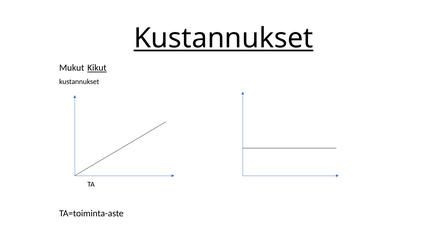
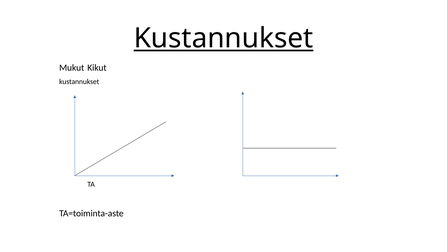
Kikut underline: present -> none
